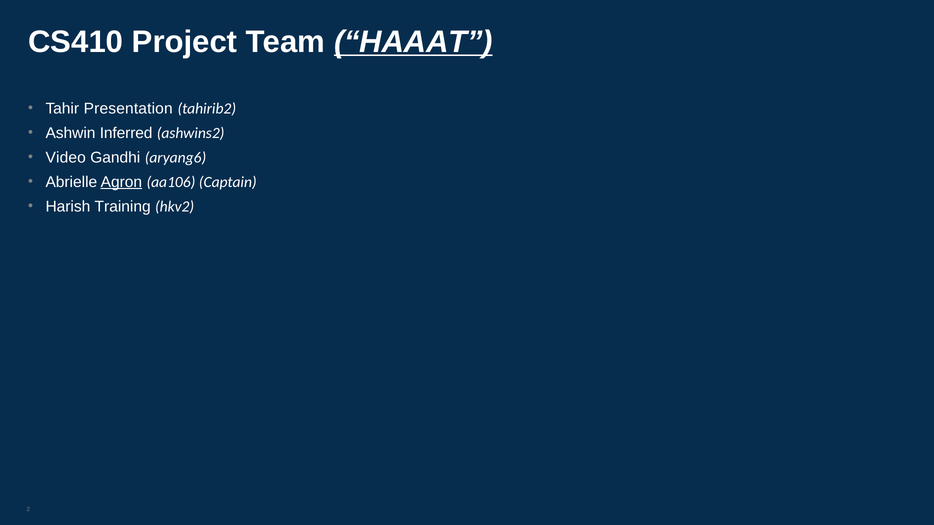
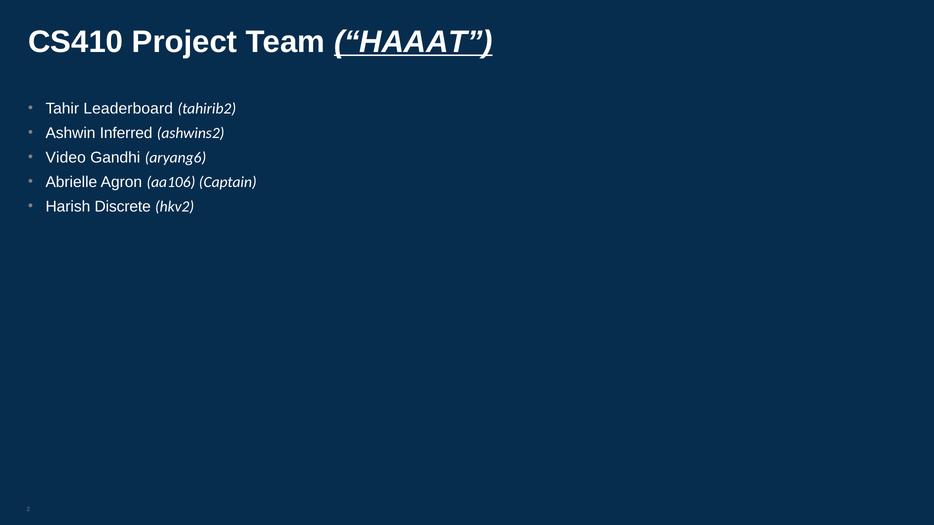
Presentation: Presentation -> Leaderboard
Agron underline: present -> none
Training: Training -> Discrete
